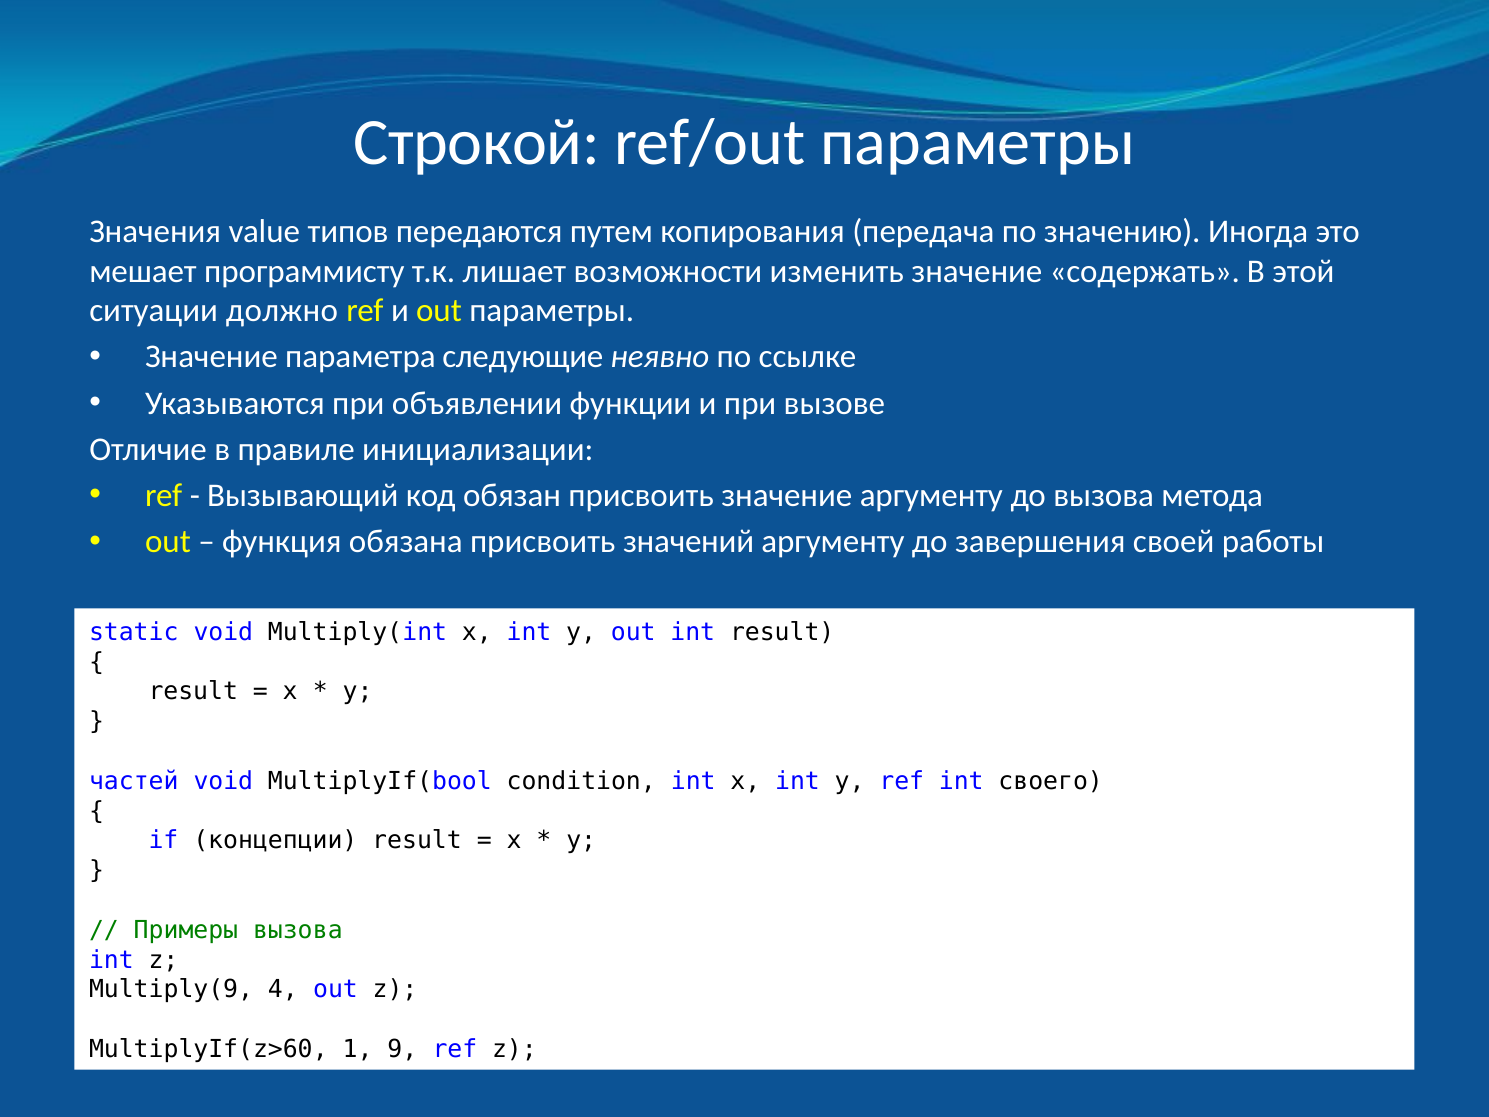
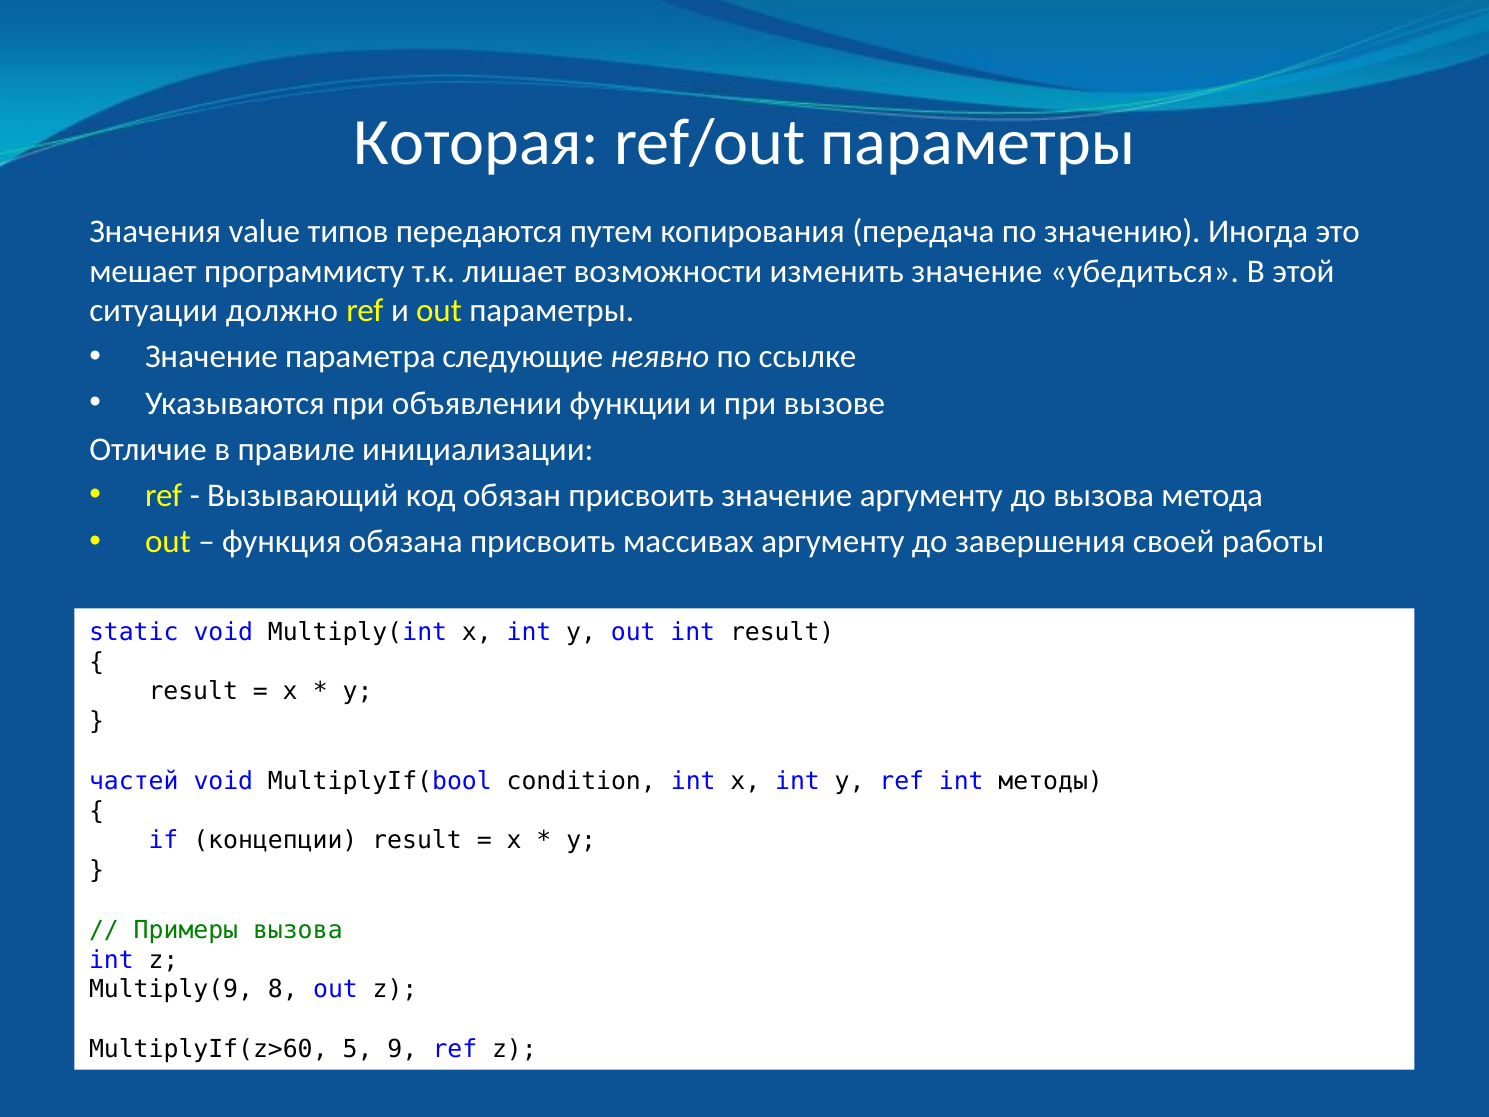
Строкой: Строкой -> Которая
содержать: содержать -> убедиться
значений: значений -> массивах
своего: своего -> методы
4: 4 -> 8
1: 1 -> 5
